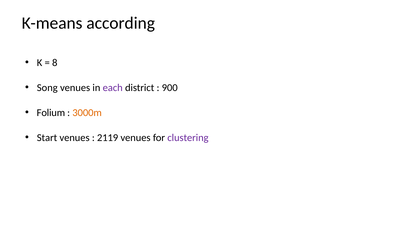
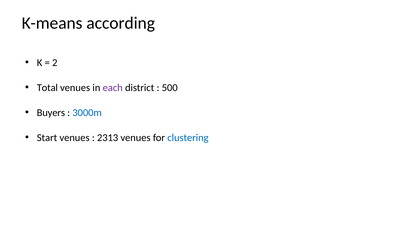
8: 8 -> 2
Song: Song -> Total
900: 900 -> 500
Folium: Folium -> Buyers
3000m colour: orange -> blue
2119: 2119 -> 2313
clustering colour: purple -> blue
